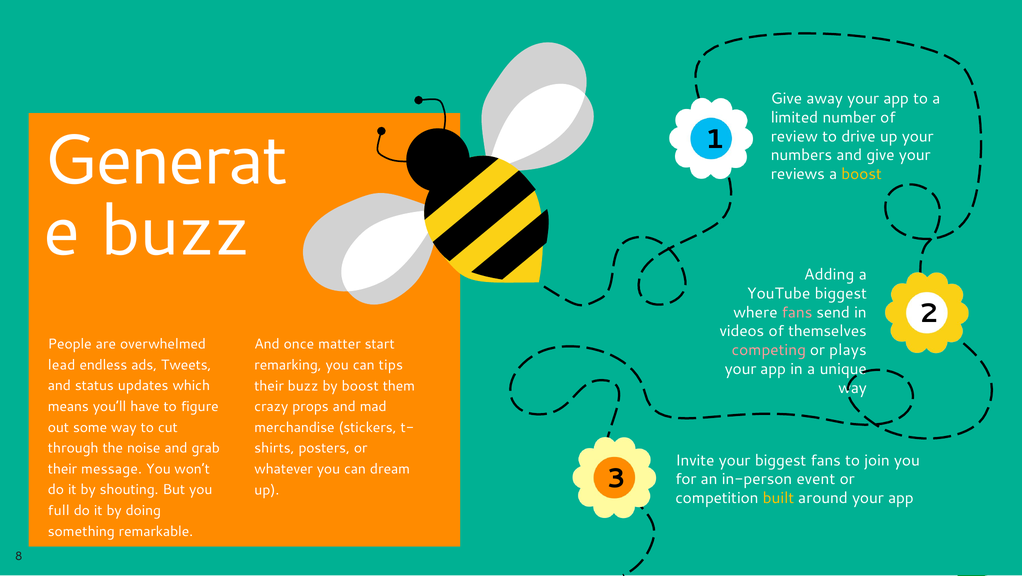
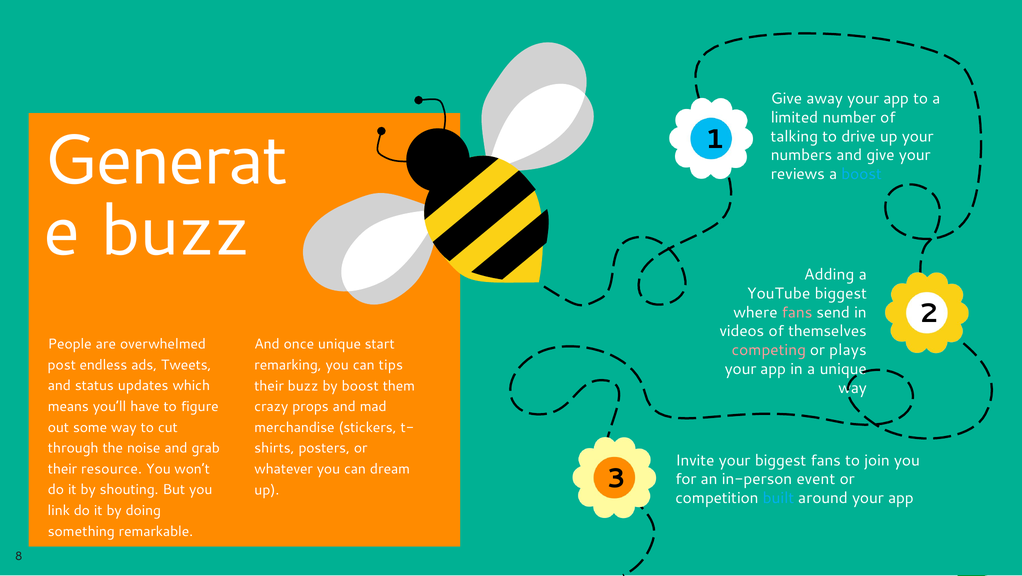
review: review -> talking
boost at (862, 174) colour: yellow -> light blue
once matter: matter -> unique
lead: lead -> post
message: message -> resource
built colour: yellow -> light blue
full: full -> link
